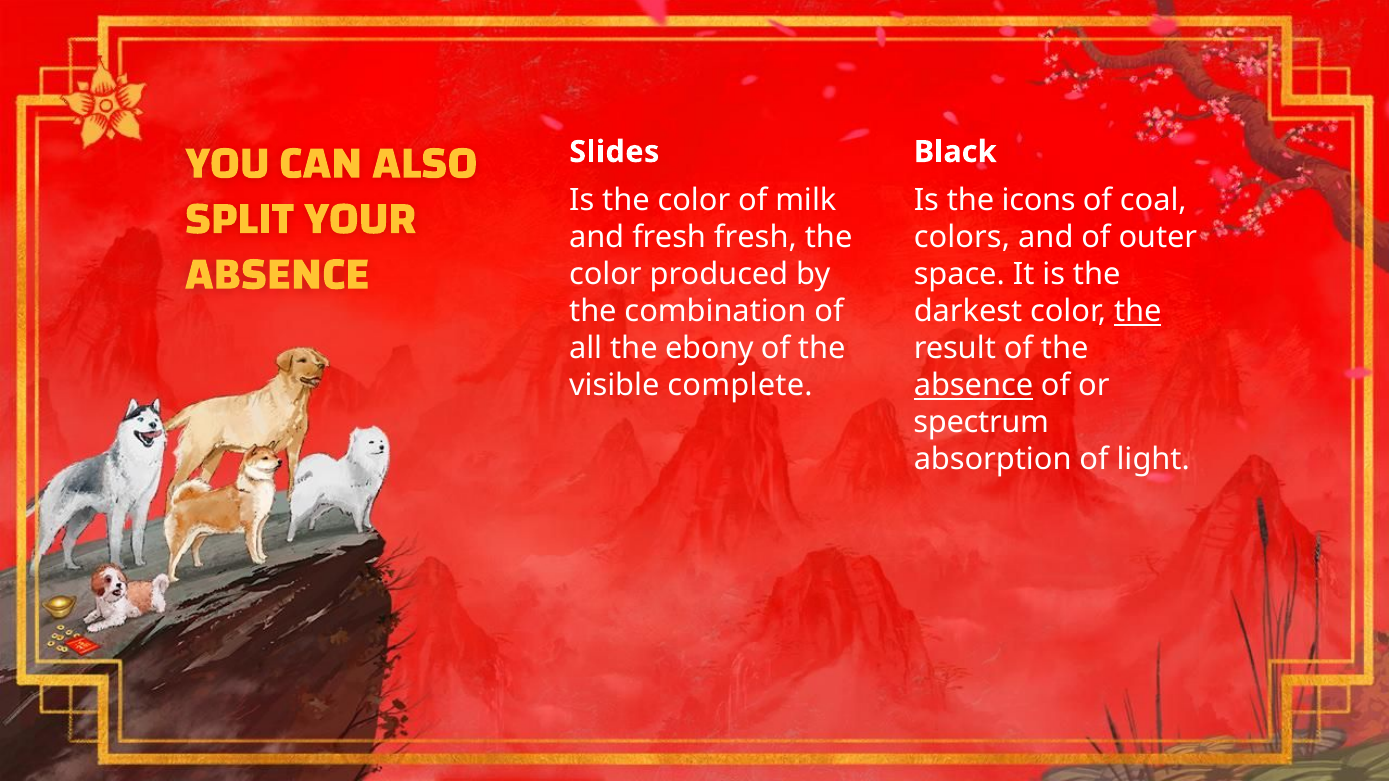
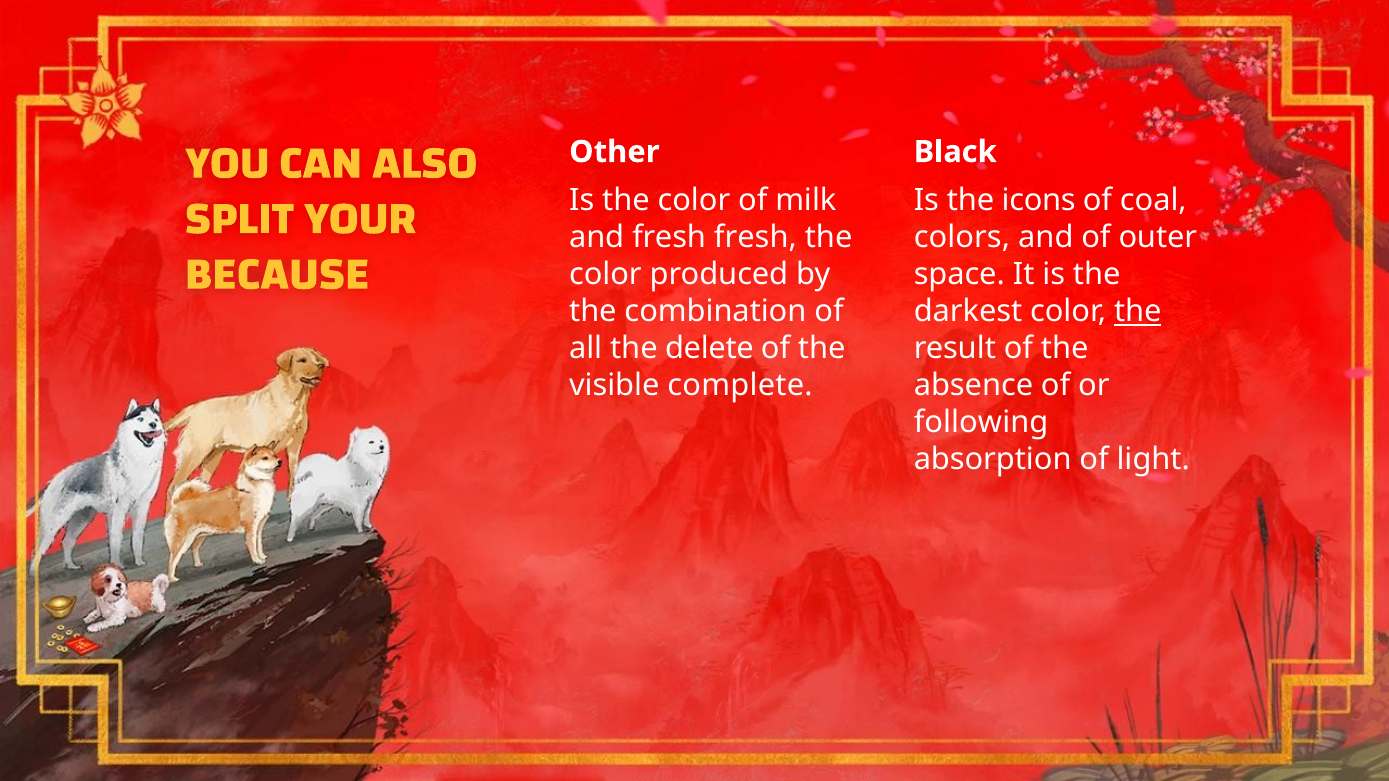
Slides: Slides -> Other
ABSENCE at (277, 273): ABSENCE -> BECAUSE
ebony: ebony -> delete
absence at (974, 386) underline: present -> none
spectrum: spectrum -> following
